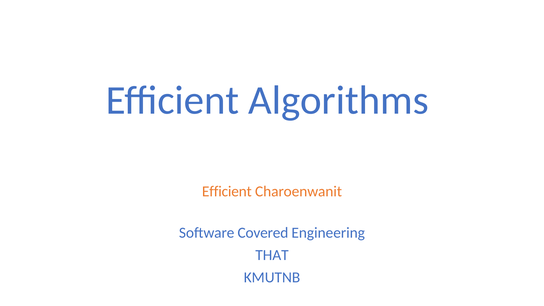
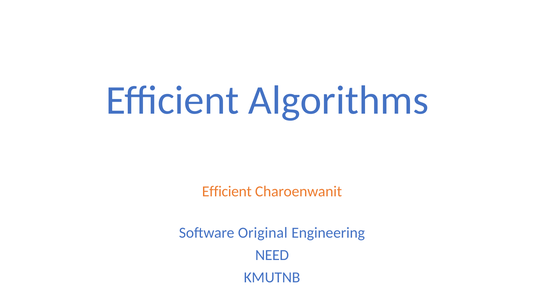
Covered: Covered -> Original
THAT: THAT -> NEED
